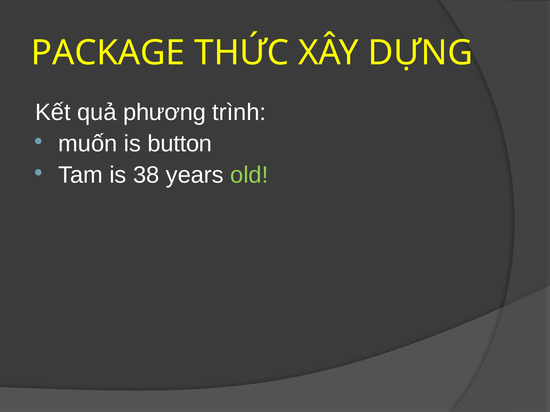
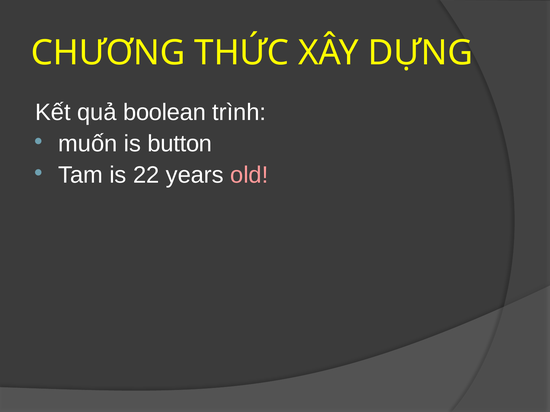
PACKAGE: PACKAGE -> CHƯƠNG
phương: phương -> boolean
38: 38 -> 22
old colour: light green -> pink
